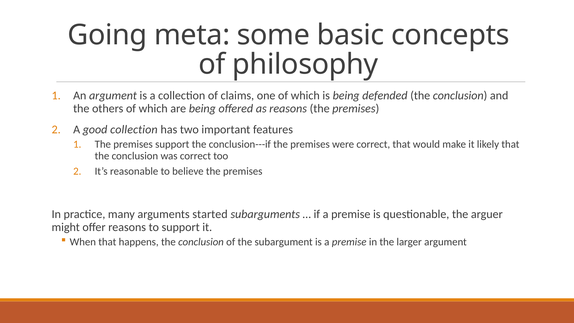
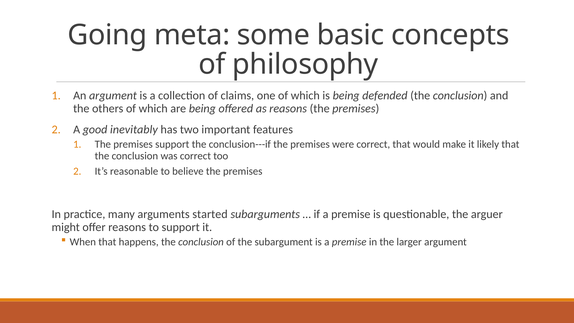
good collection: collection -> inevitably
